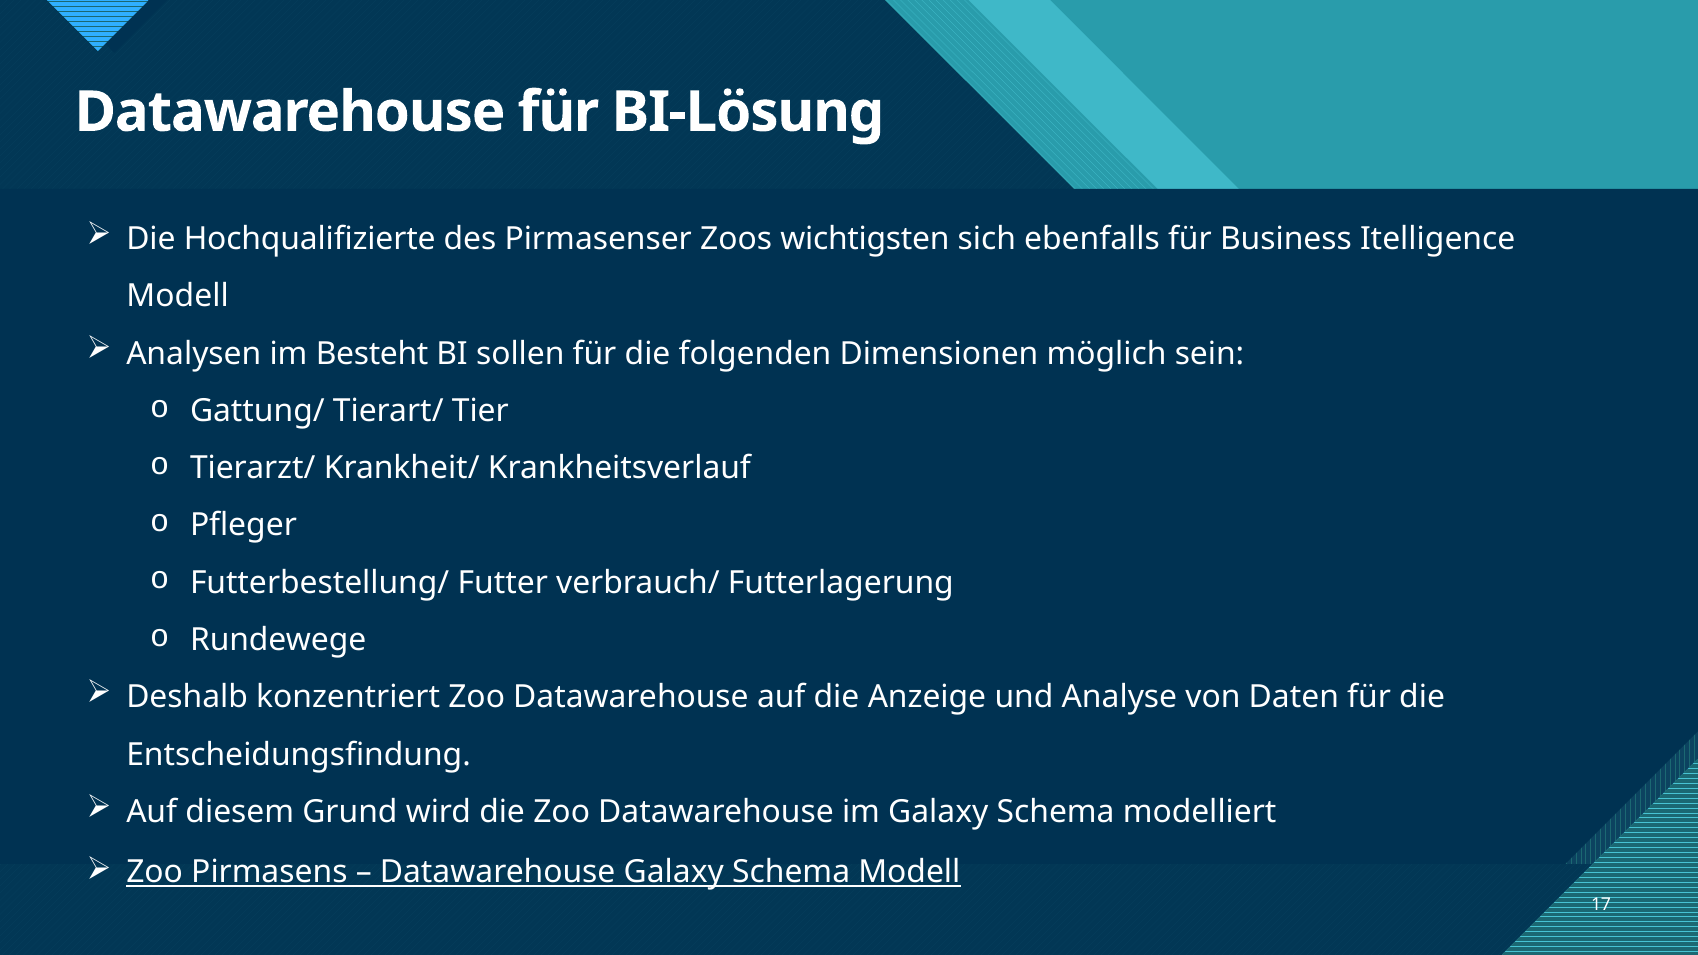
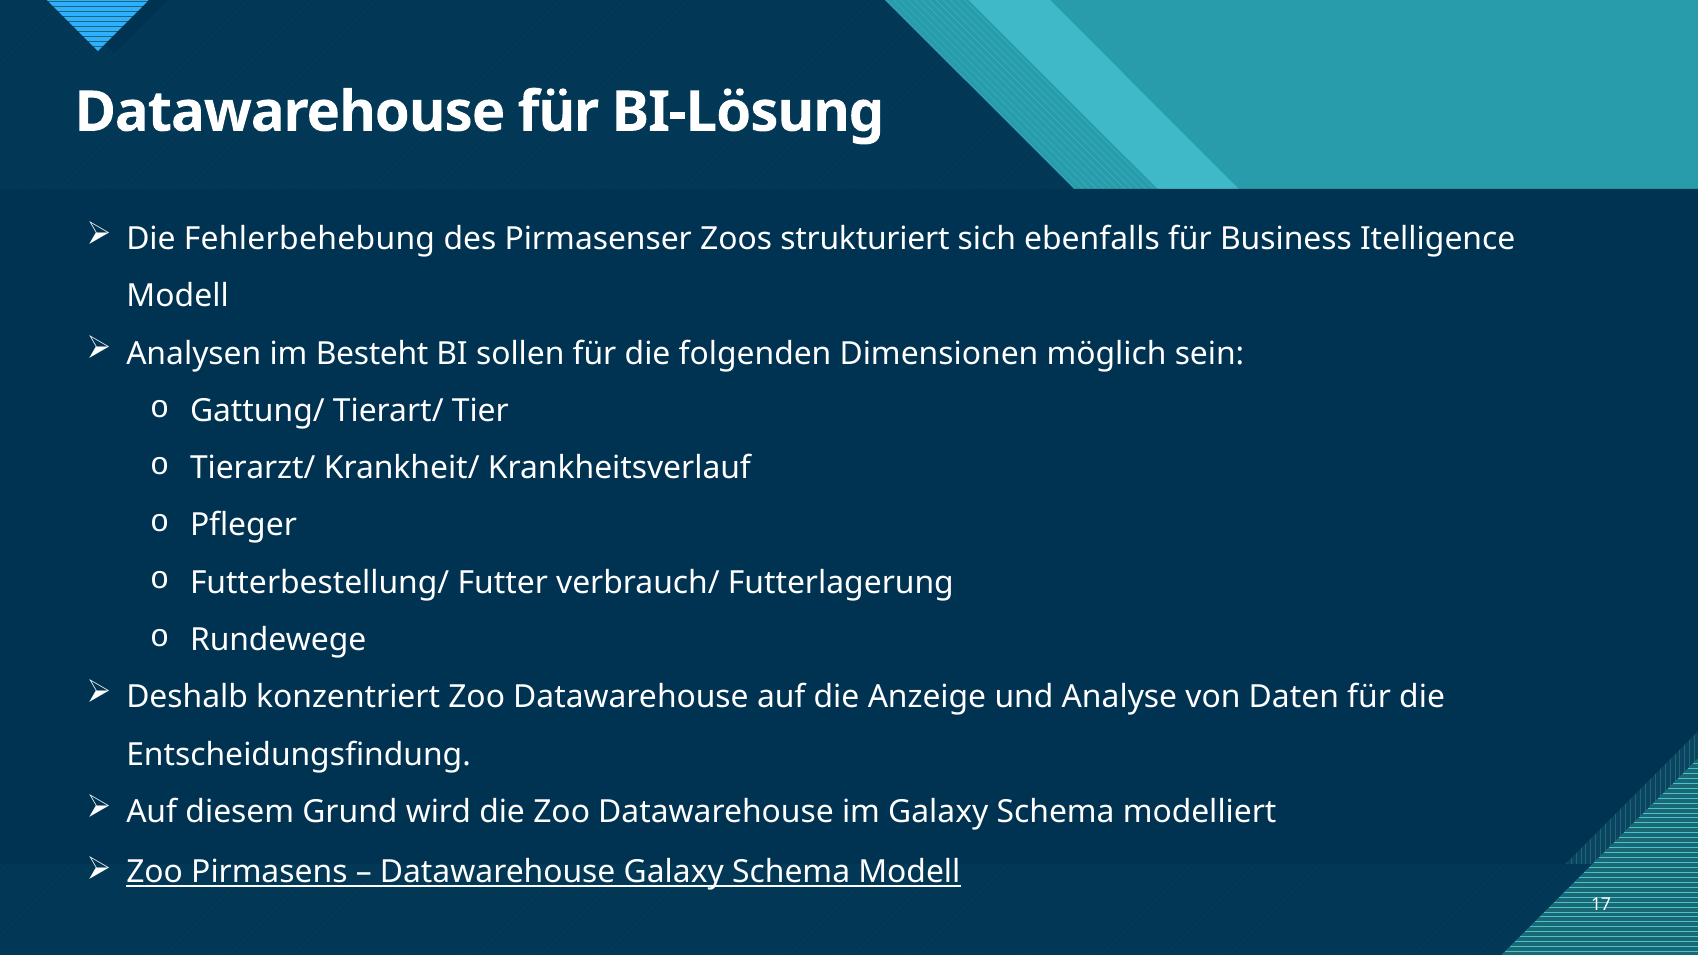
Hochqualifizierte: Hochqualifizierte -> Fehlerbehebung
wichtigsten: wichtigsten -> strukturiert
